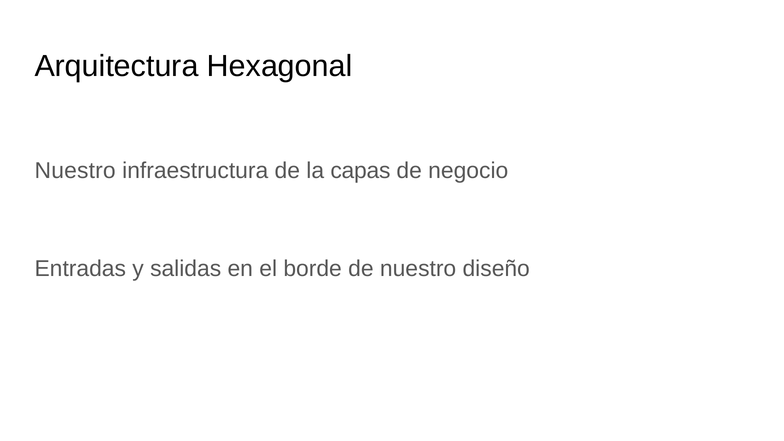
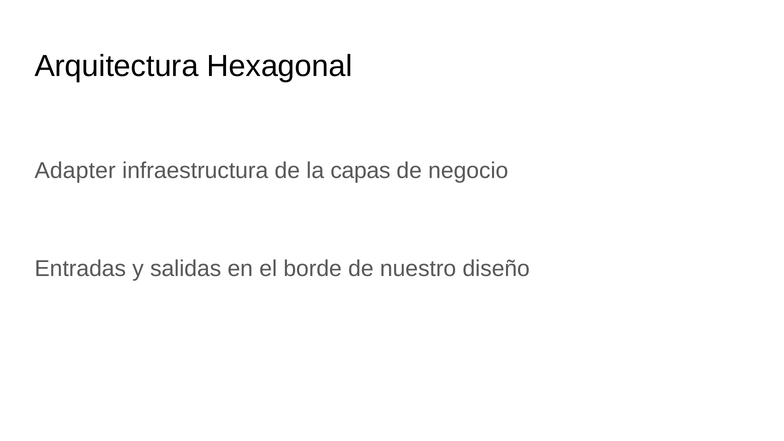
Nuestro at (75, 171): Nuestro -> Adapter
